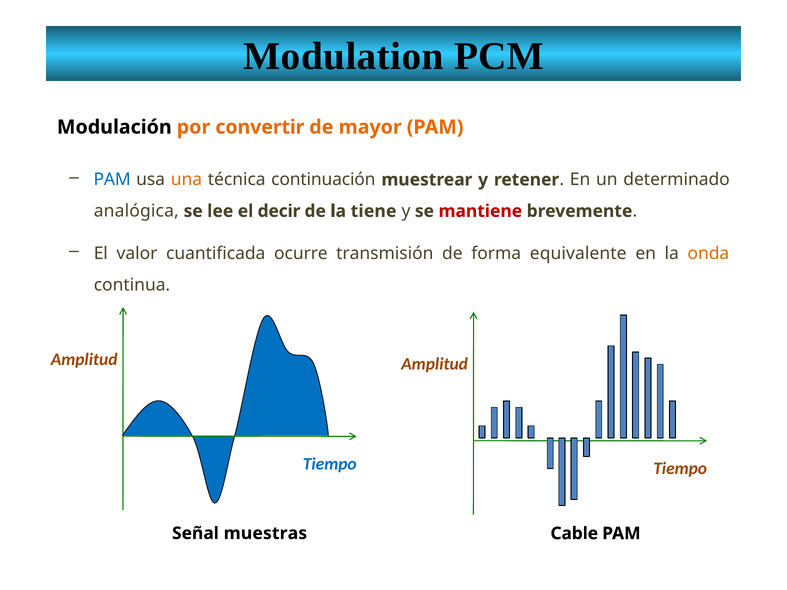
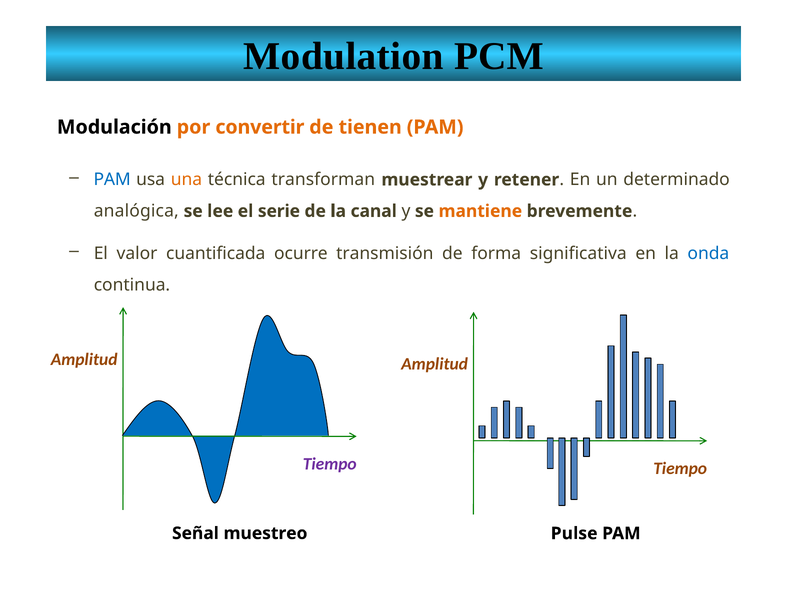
mayor: mayor -> tienen
continuación: continuación -> transforman
decir: decir -> serie
tiene: tiene -> canal
mantiene colour: red -> orange
equivalente: equivalente -> significativa
onda colour: orange -> blue
Tiempo at (330, 464) colour: blue -> purple
muestras: muestras -> muestreo
Cable: Cable -> Pulse
